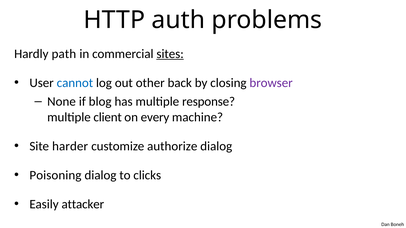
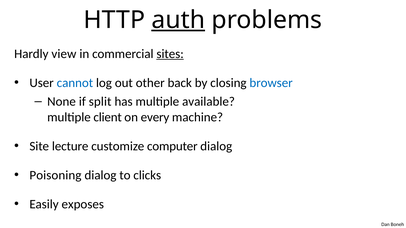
auth underline: none -> present
path: path -> view
browser colour: purple -> blue
blog: blog -> split
response: response -> available
harder: harder -> lecture
authorize: authorize -> computer
attacker: attacker -> exposes
